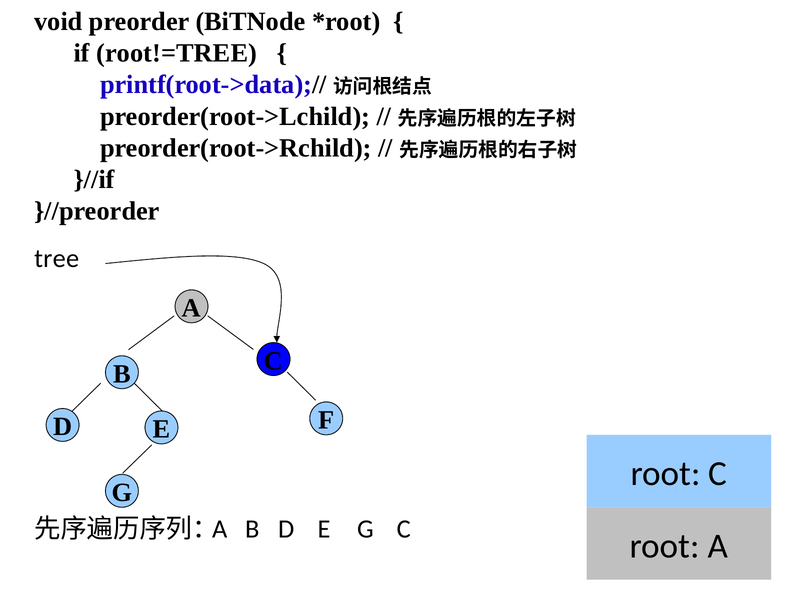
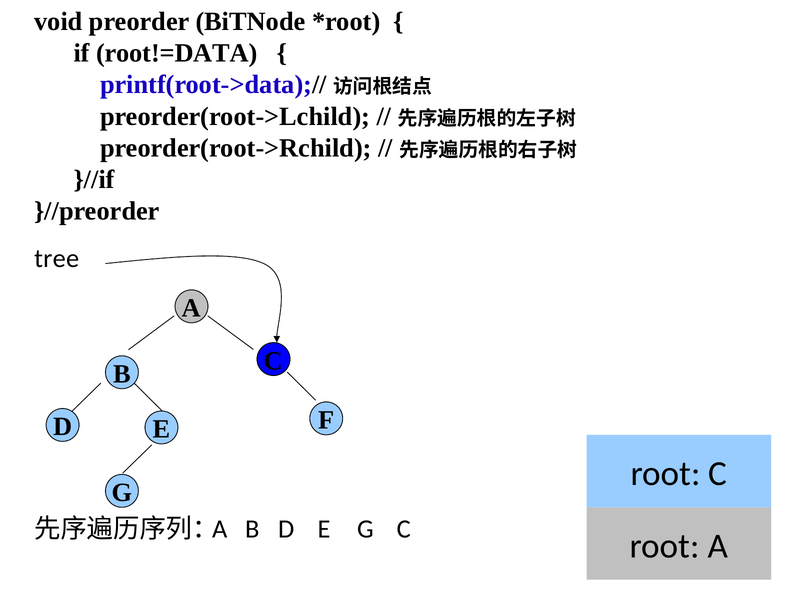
root!=TREE: root!=TREE -> root!=DATA
